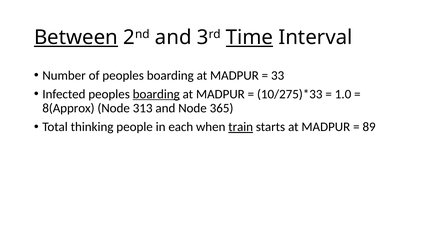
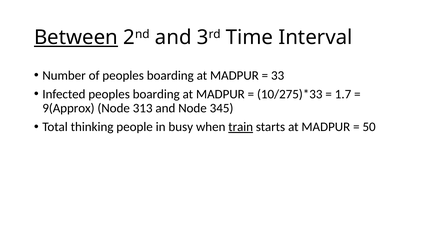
Time underline: present -> none
boarding at (156, 94) underline: present -> none
1.0: 1.0 -> 1.7
8(Approx: 8(Approx -> 9(Approx
365: 365 -> 345
each: each -> busy
89: 89 -> 50
